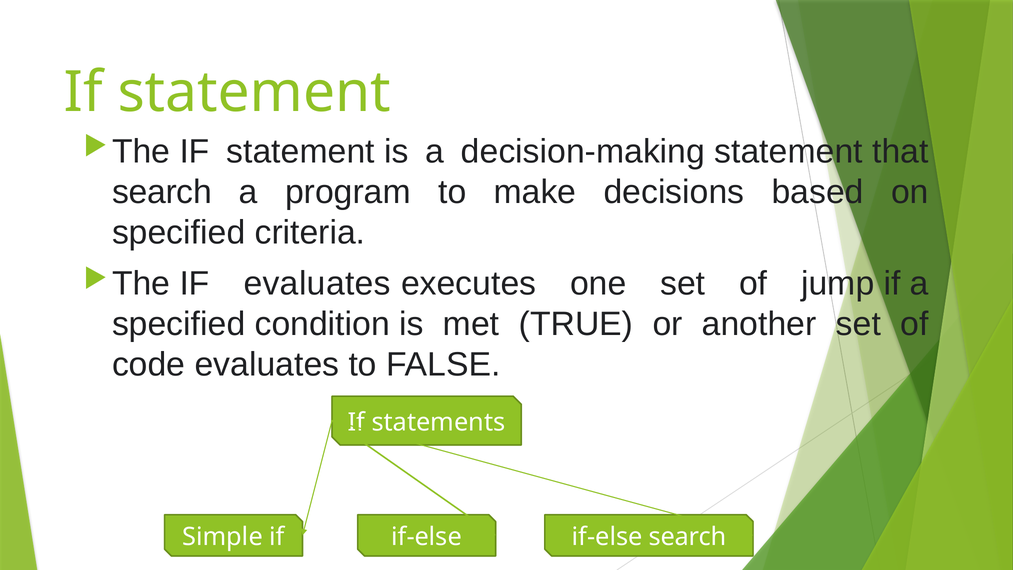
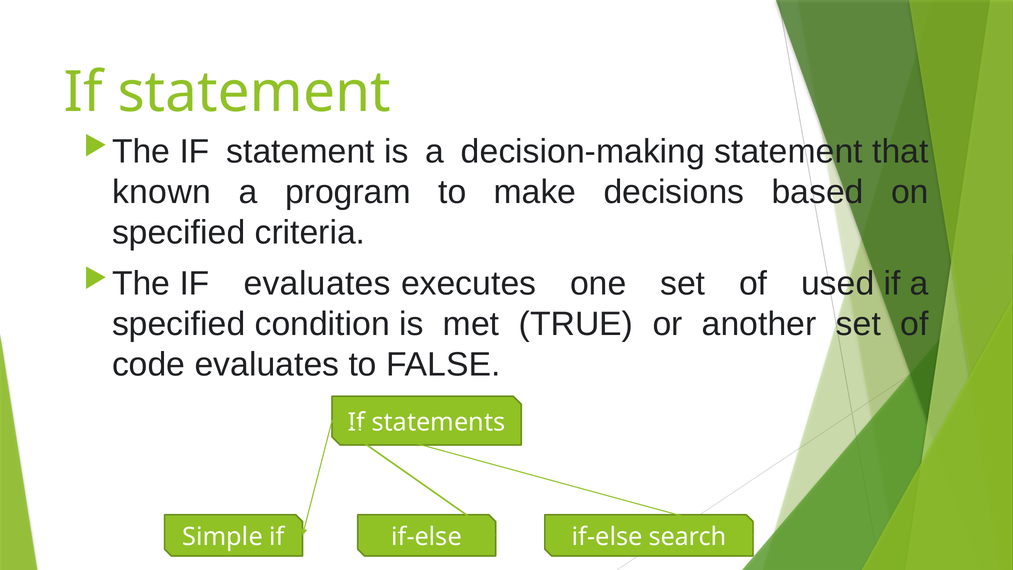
search at (162, 192): search -> known
jump: jump -> used
